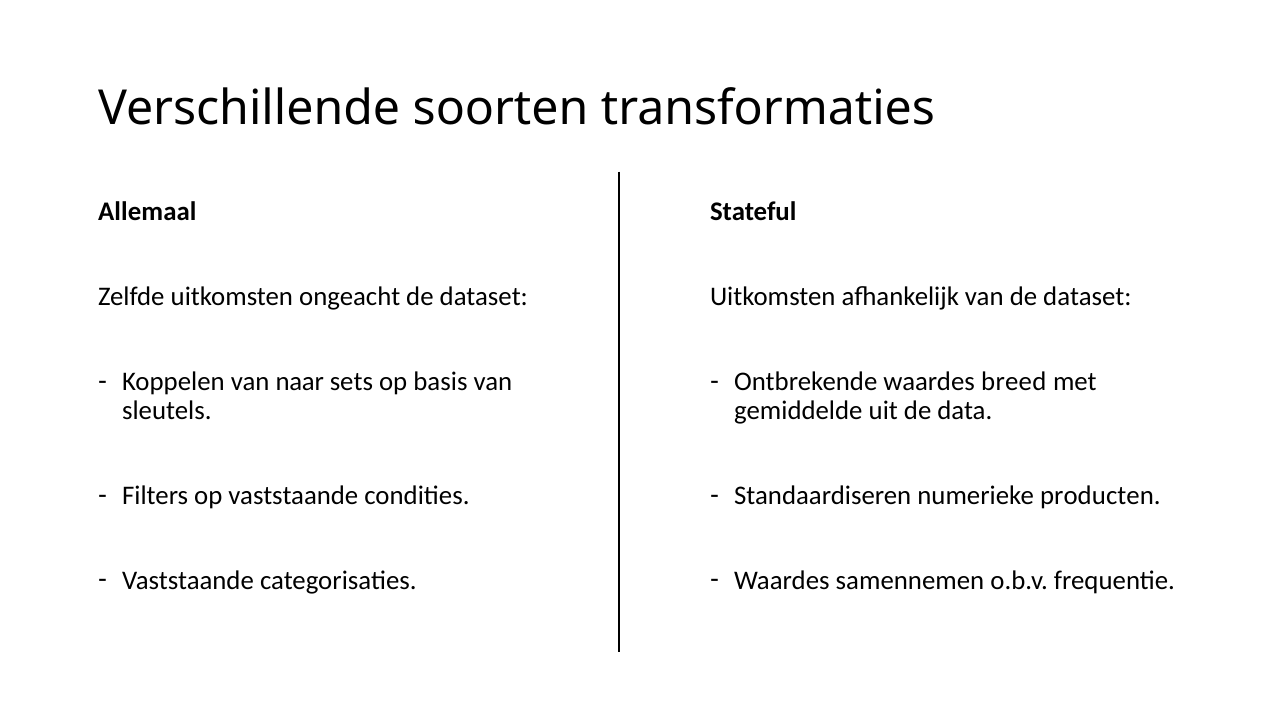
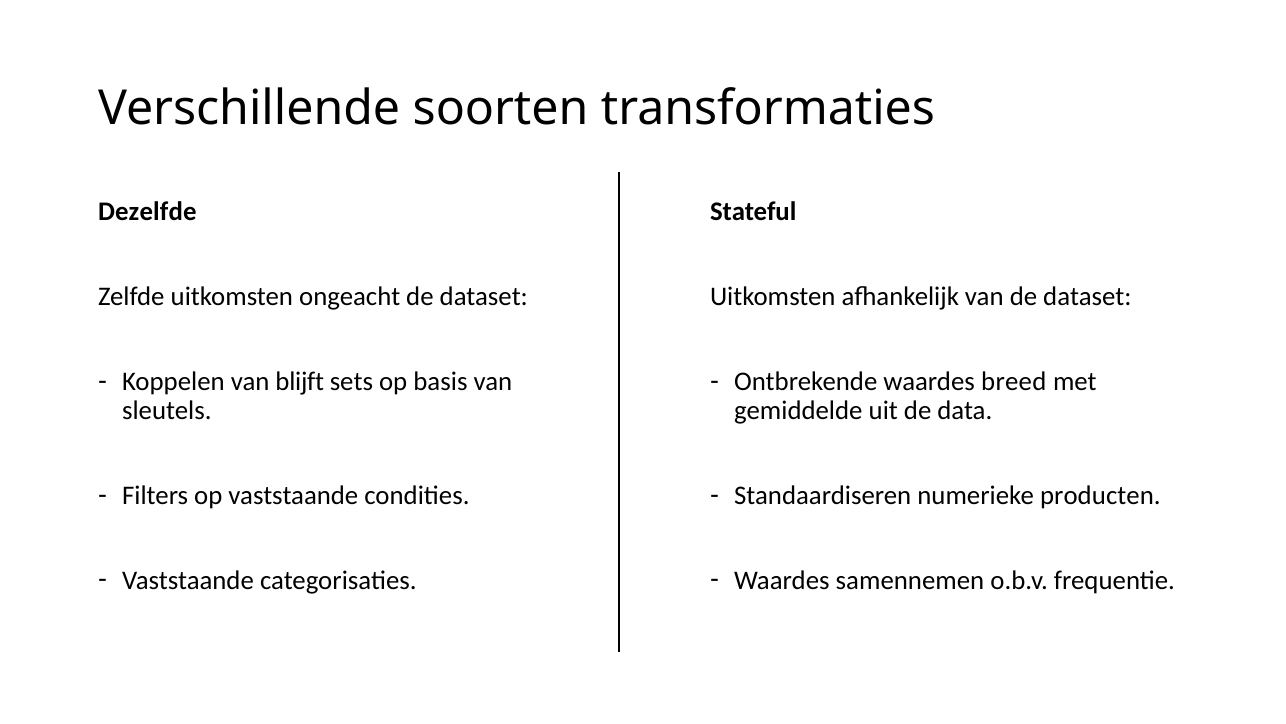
Allemaal: Allemaal -> Dezelfde
naar: naar -> blijft
